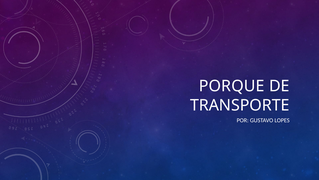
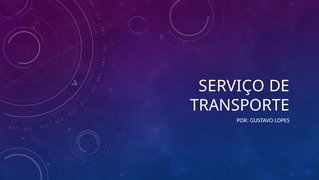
PORQUE: PORQUE -> SERVIÇO
